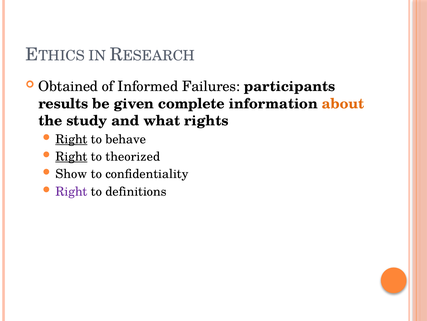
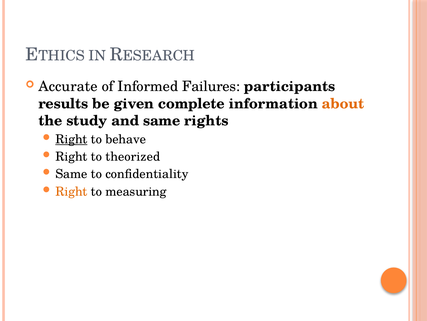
Obtained: Obtained -> Accurate
and what: what -> same
Right at (71, 156) underline: present -> none
Show at (71, 174): Show -> Same
Right at (71, 191) colour: purple -> orange
definitions: definitions -> measuring
